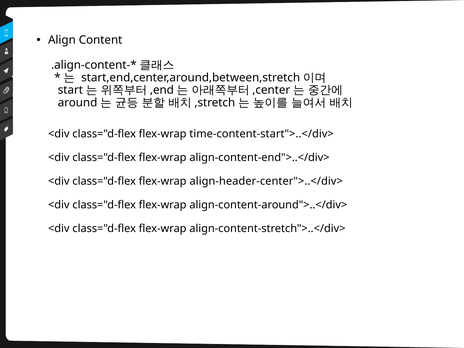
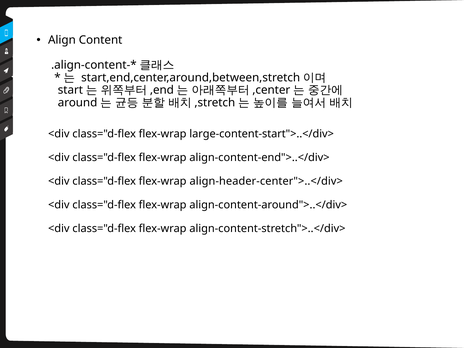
time-content-start">..</div>: time-content-start">..</div> -> large-content-start">..</div>
